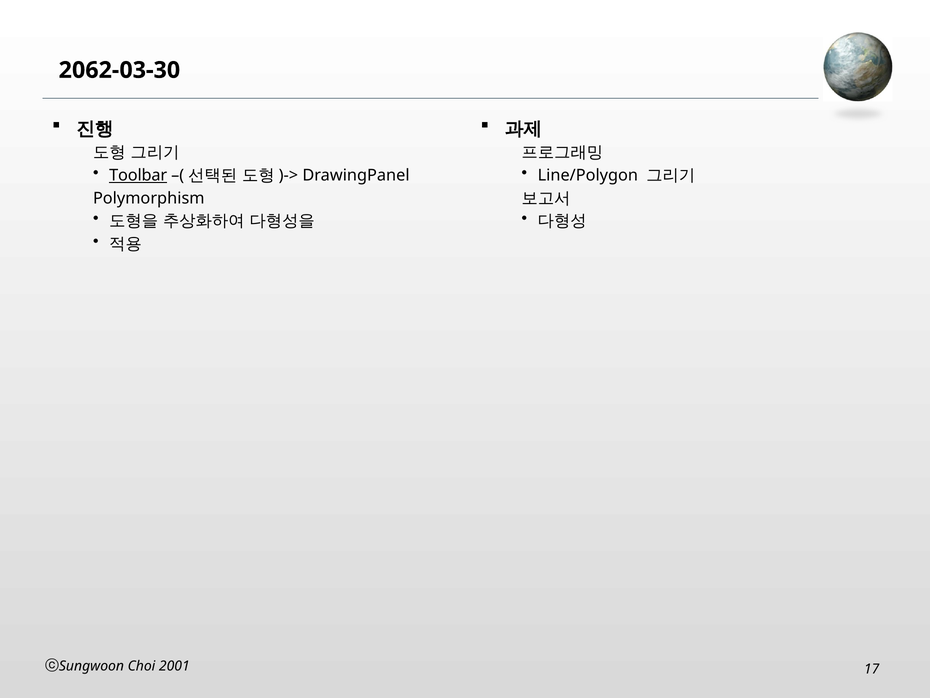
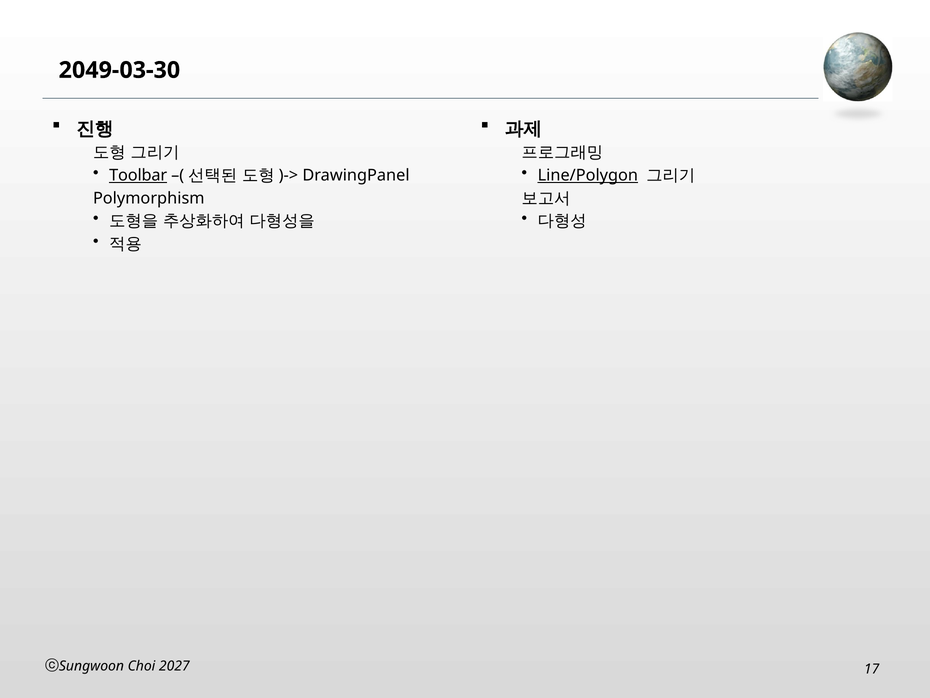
2062-03-30: 2062-03-30 -> 2049-03-30
Line/Polygon underline: none -> present
2001: 2001 -> 2027
